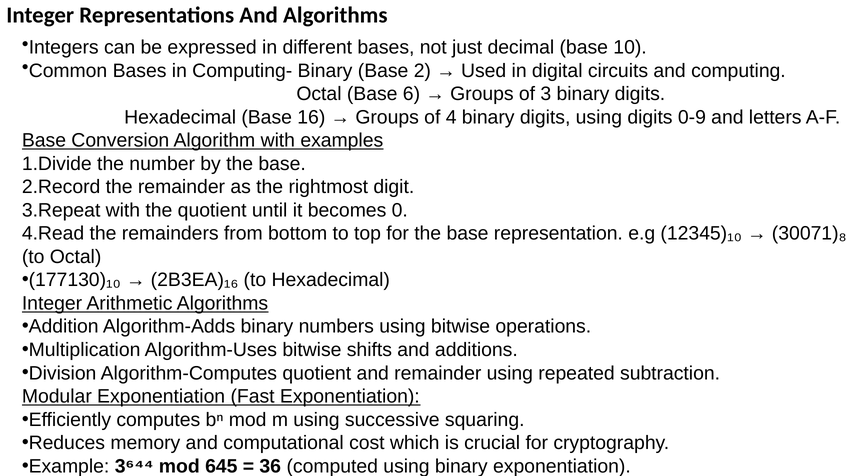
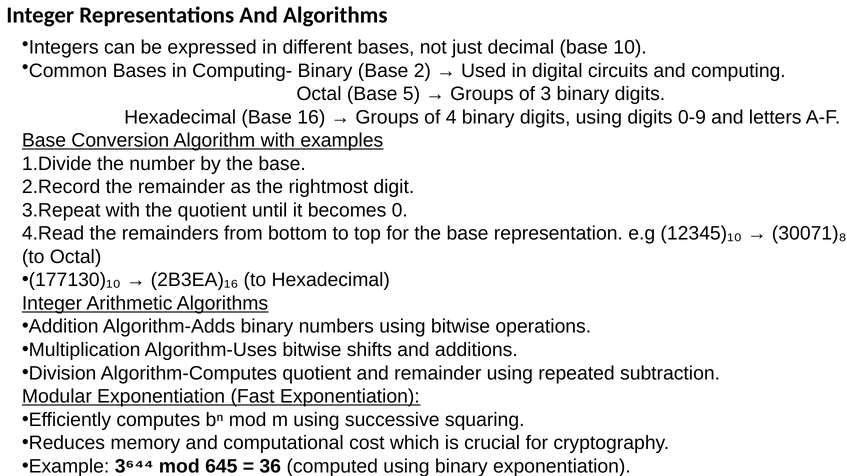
6: 6 -> 5
